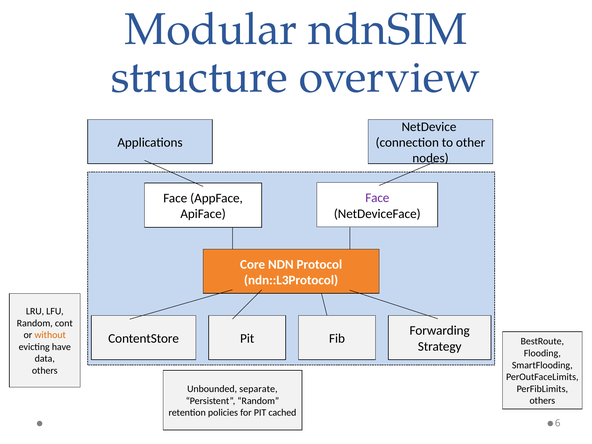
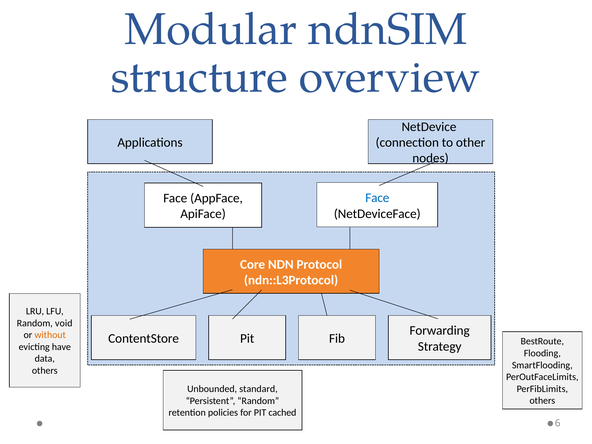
Face at (377, 198) colour: purple -> blue
cont: cont -> void
separate: separate -> standard
